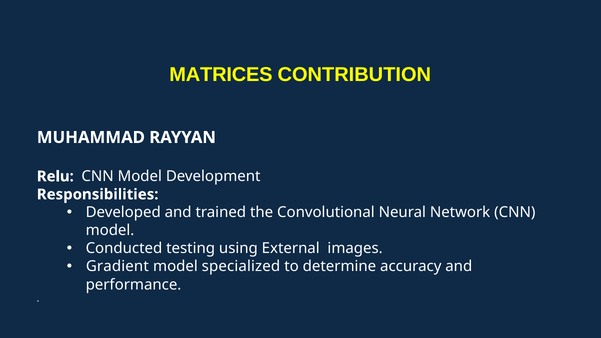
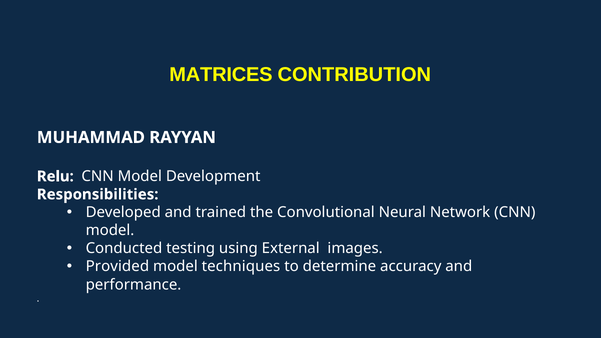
Gradient: Gradient -> Provided
specialized: specialized -> techniques
